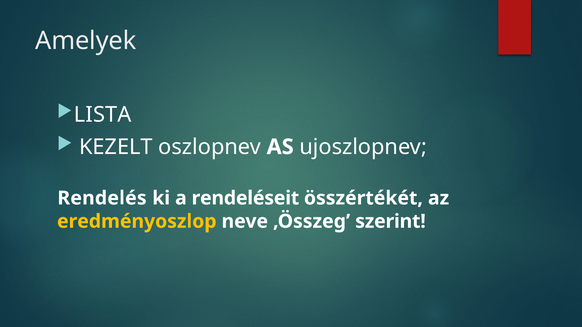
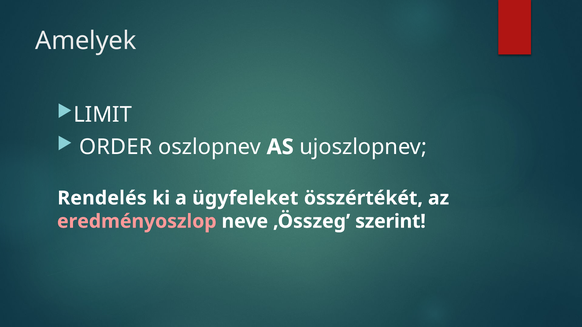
LISTA: LISTA -> LIMIT
KEZELT: KEZELT -> ORDER
rendeléseit: rendeléseit -> ügyfeleket
eredményoszlop colour: yellow -> pink
